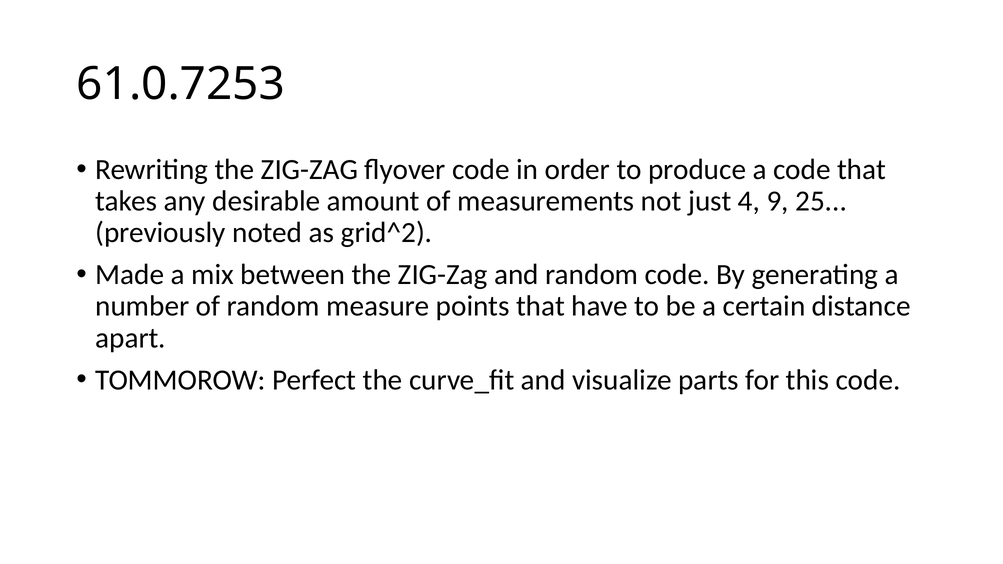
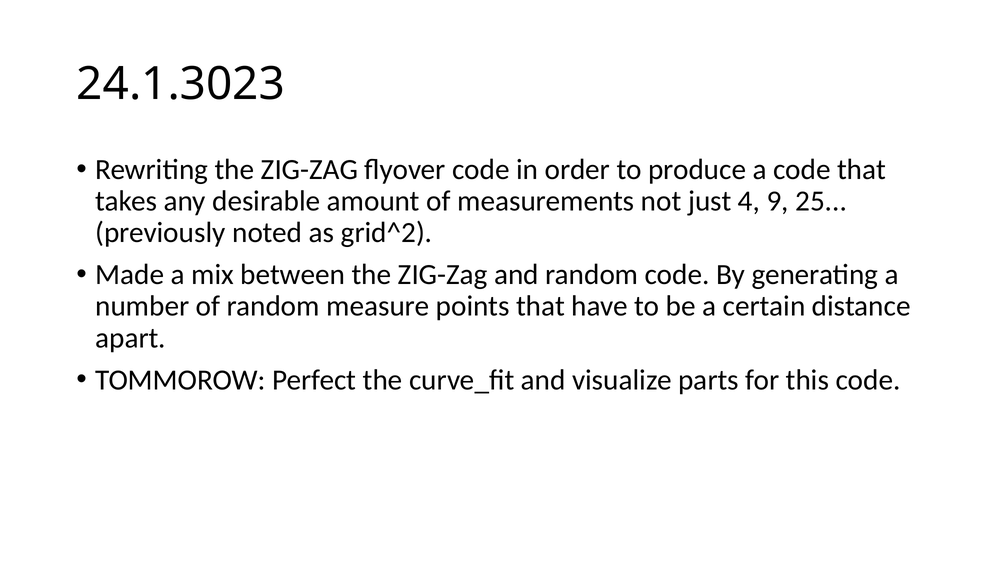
61.0.7253: 61.0.7253 -> 24.1.3023
